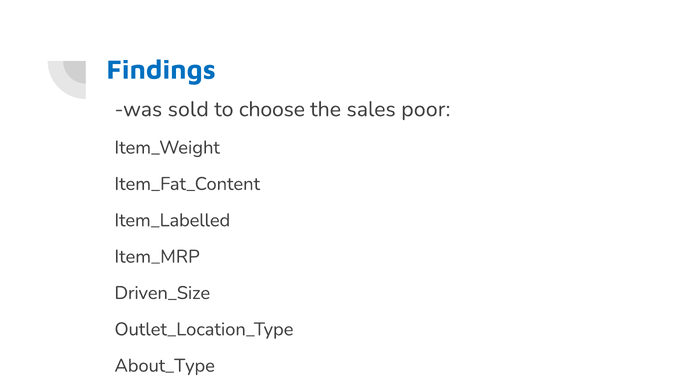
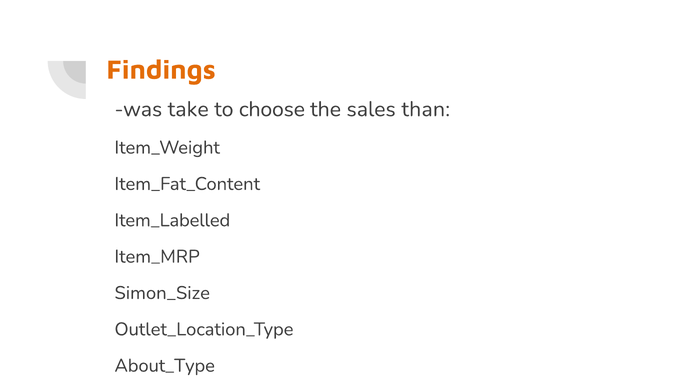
Findings colour: blue -> orange
sold: sold -> take
poor: poor -> than
Driven_Size: Driven_Size -> Simon_Size
